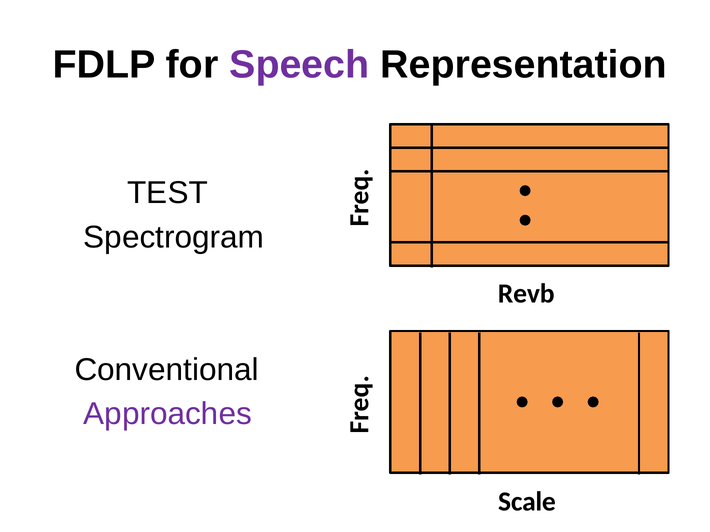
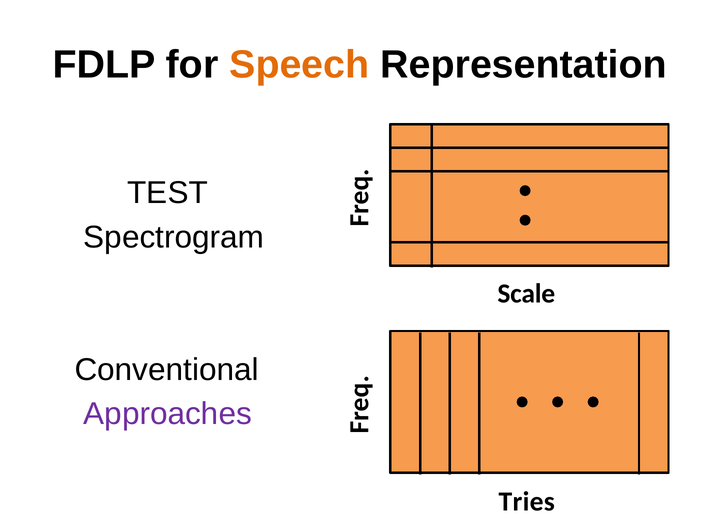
Speech colour: purple -> orange
Revb: Revb -> Scale
Scale: Scale -> Tries
